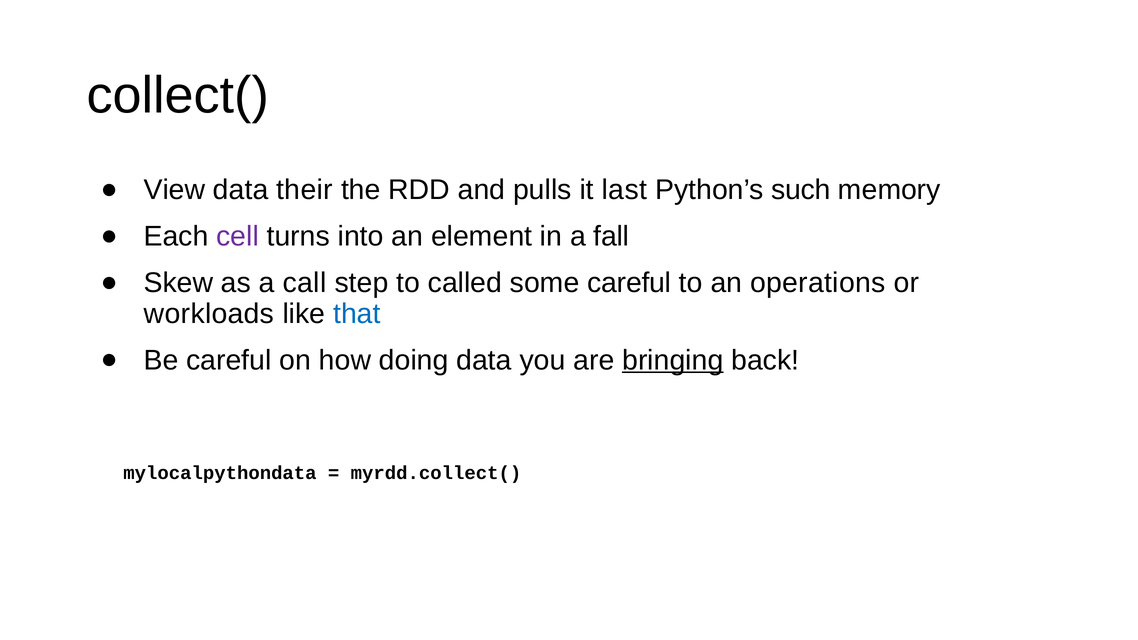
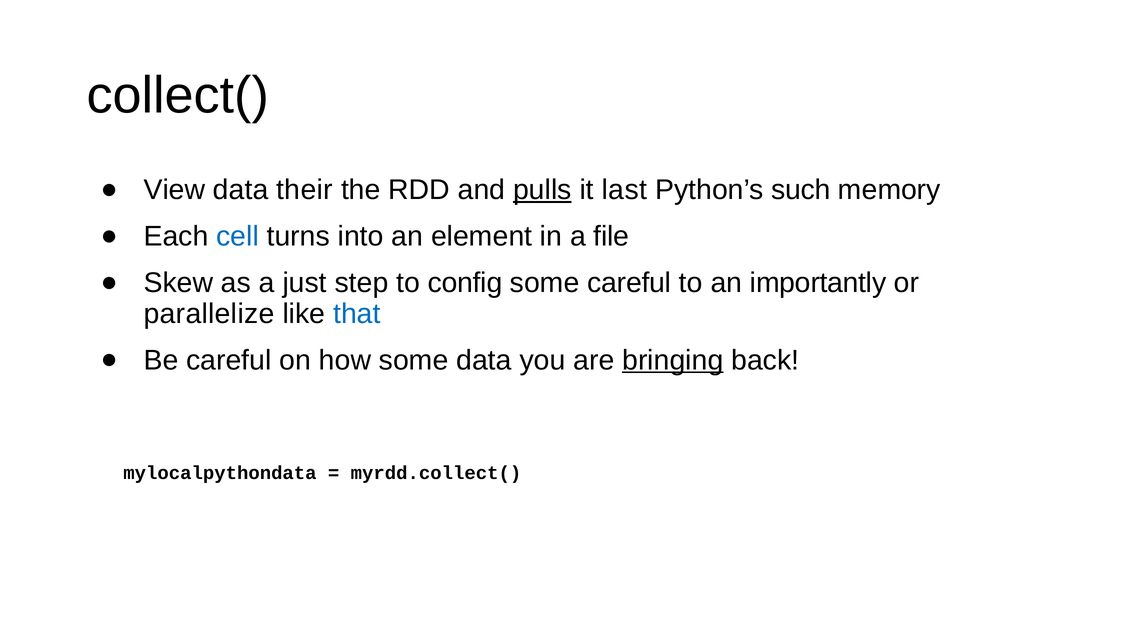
pulls underline: none -> present
cell colour: purple -> blue
fall: fall -> file
call: call -> just
called: called -> config
operations: operations -> importantly
workloads: workloads -> parallelize
how doing: doing -> some
